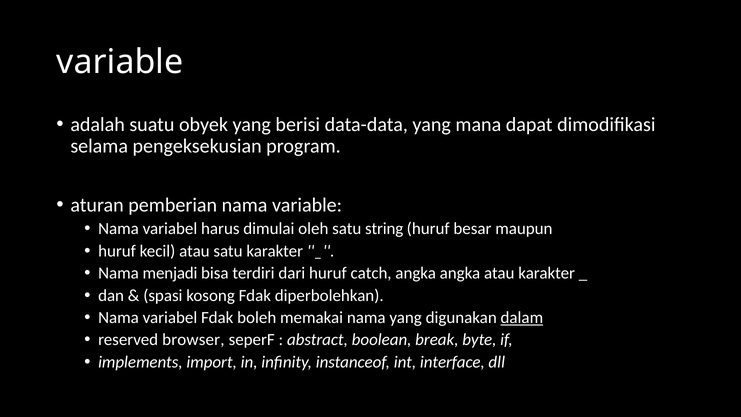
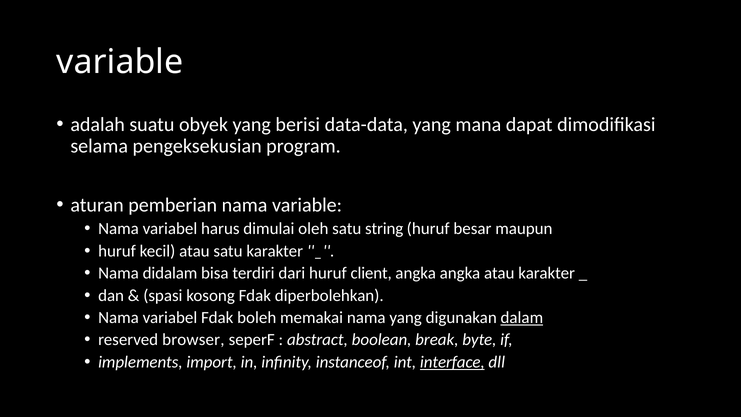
menjadi: menjadi -> didalam
catch: catch -> client
interface underline: none -> present
